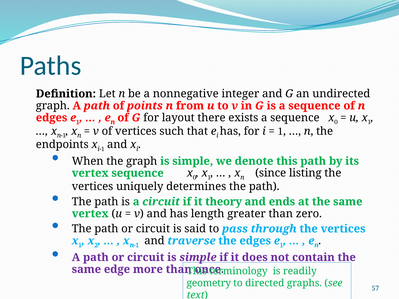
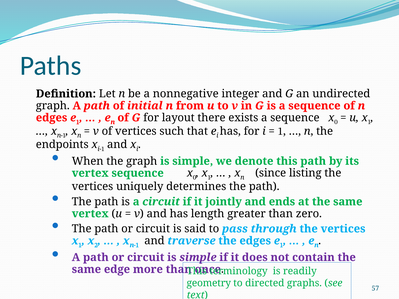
points: points -> initial
theory: theory -> jointly
